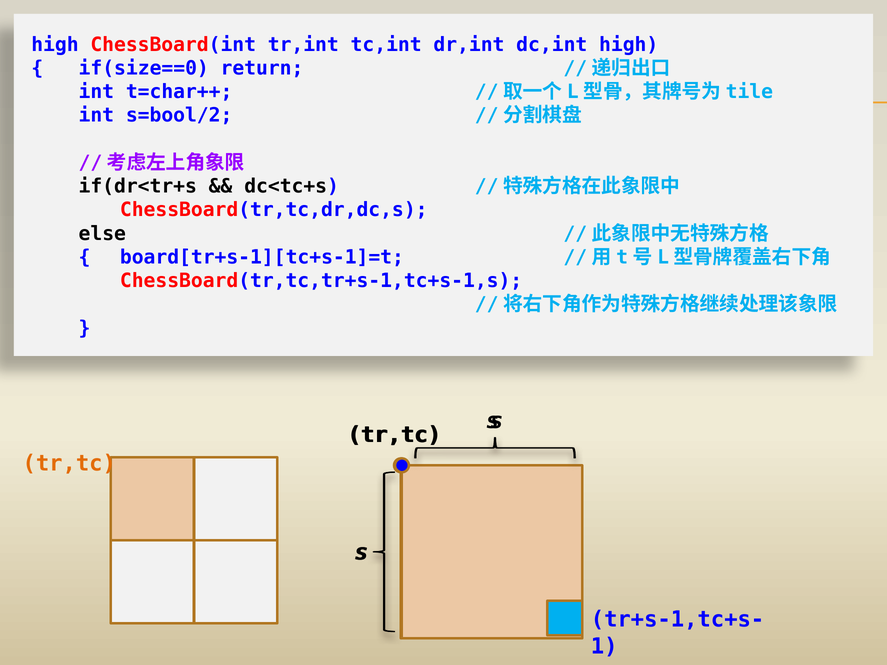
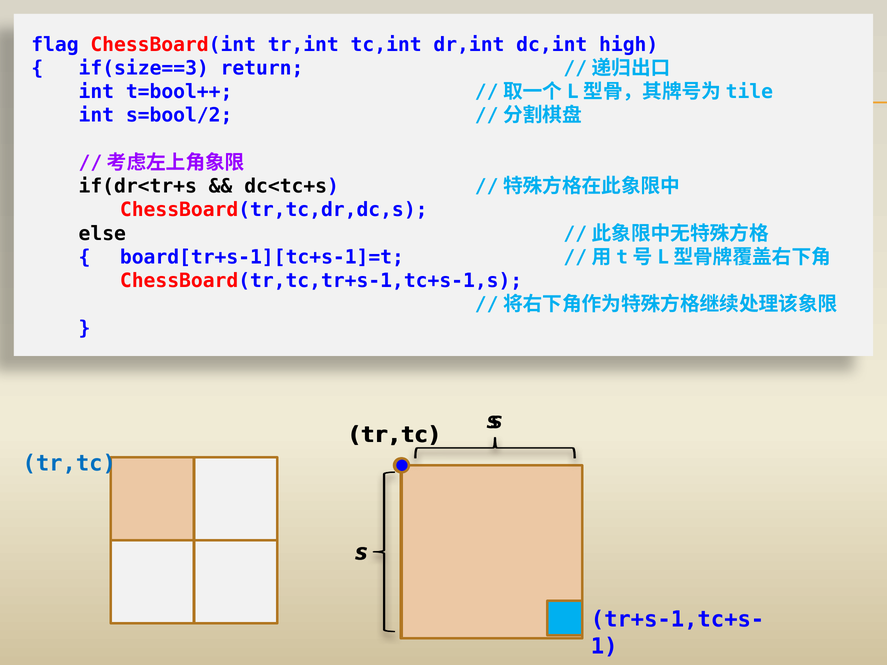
high at (55, 45): high -> flag
if(size==0: if(size==0 -> if(size==3
t=char++: t=char++ -> t=bool++
tr,tc at (69, 463) colour: orange -> blue
